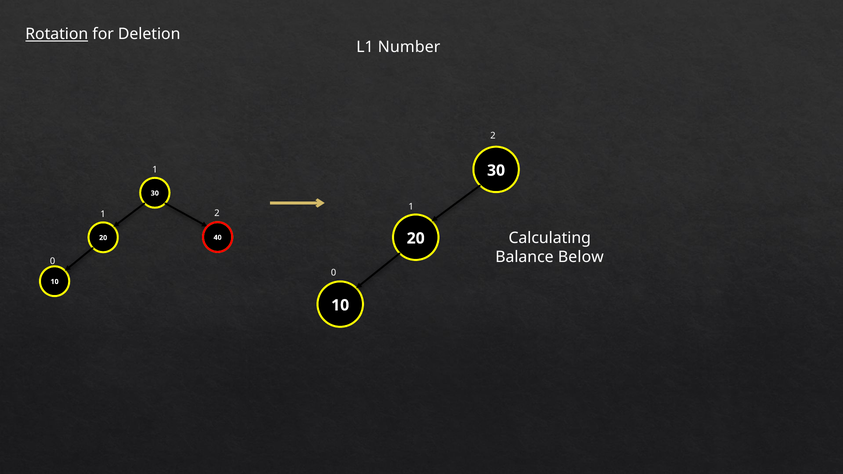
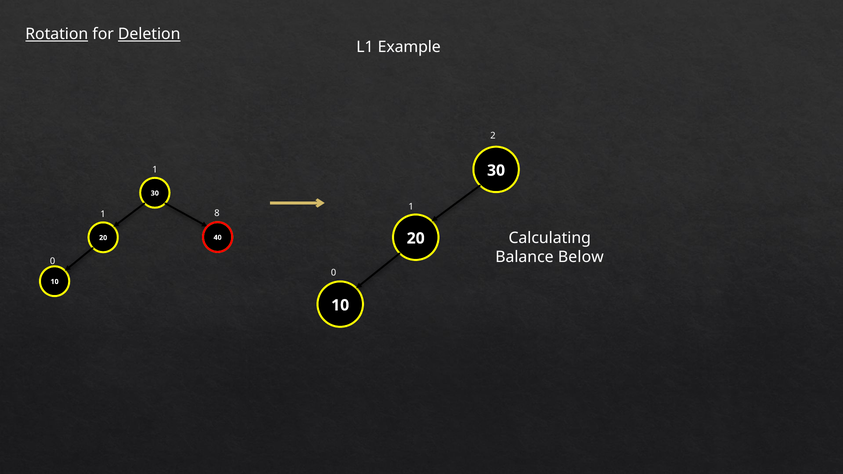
Deletion underline: none -> present
Number: Number -> Example
2 at (217, 213): 2 -> 8
